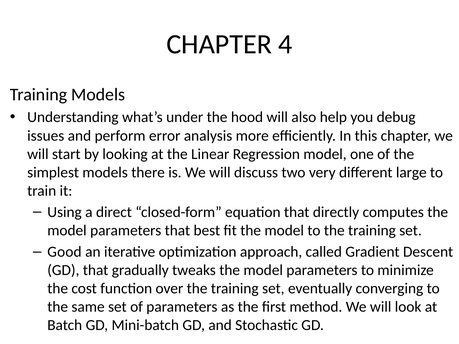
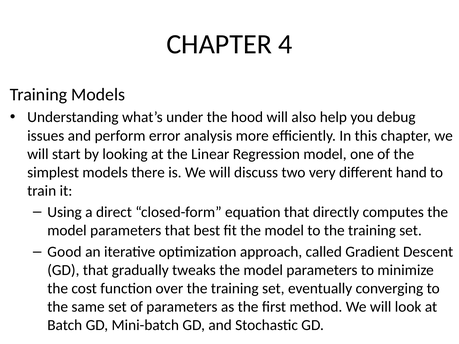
large: large -> hand
